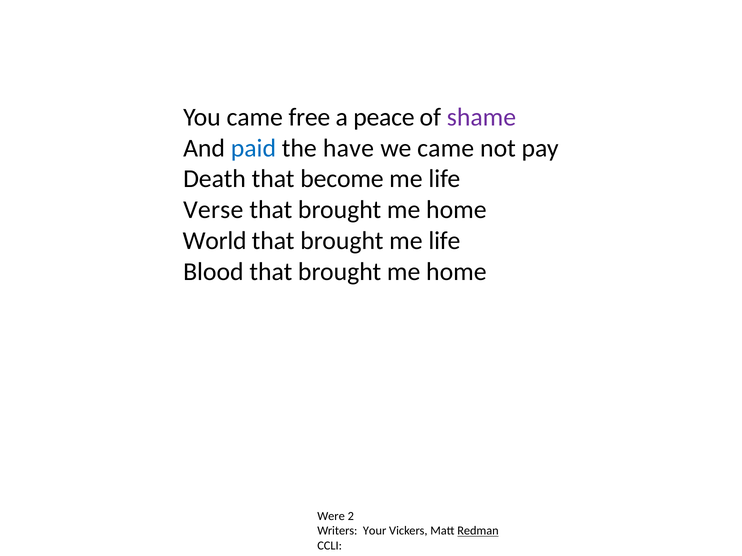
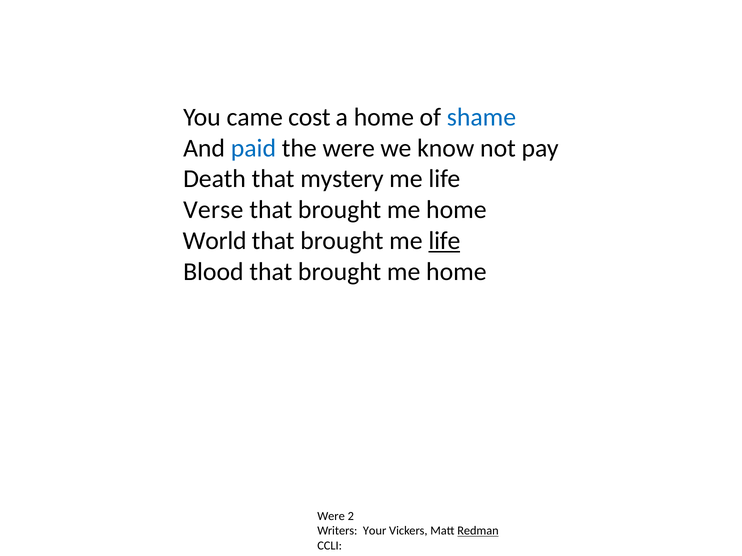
free: free -> cost
a peace: peace -> home
shame colour: purple -> blue
the have: have -> were
we came: came -> know
become: become -> mystery
life at (444, 241) underline: none -> present
